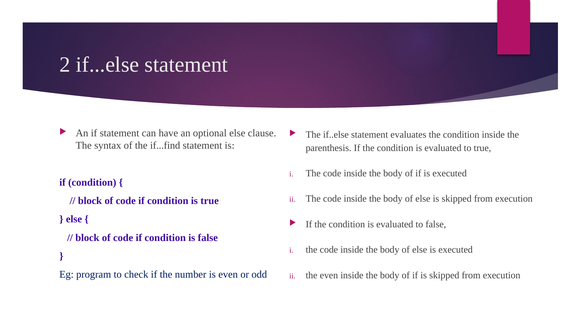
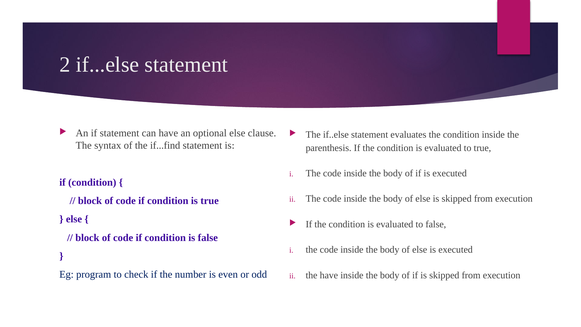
the even: even -> have
